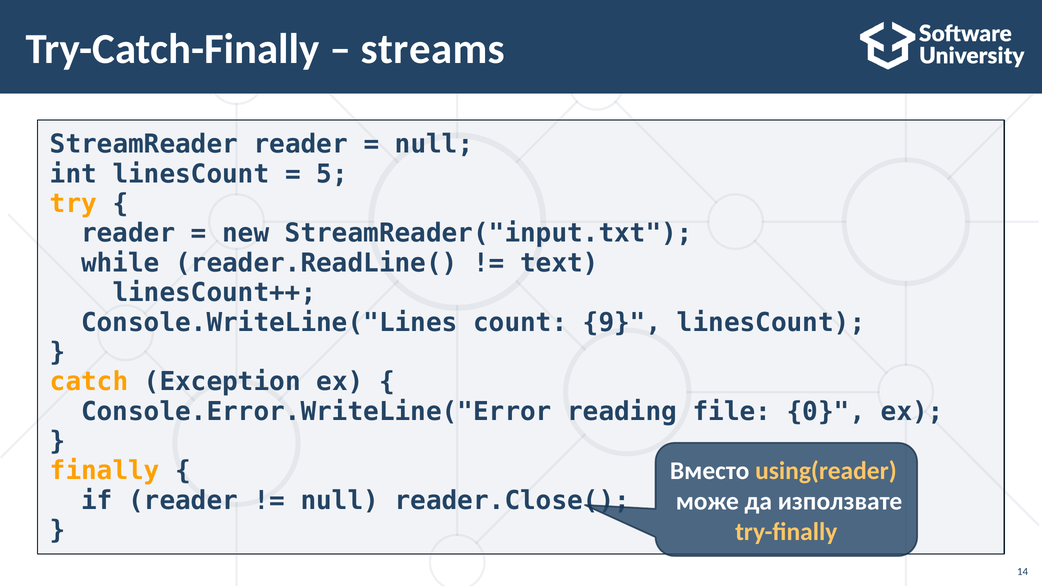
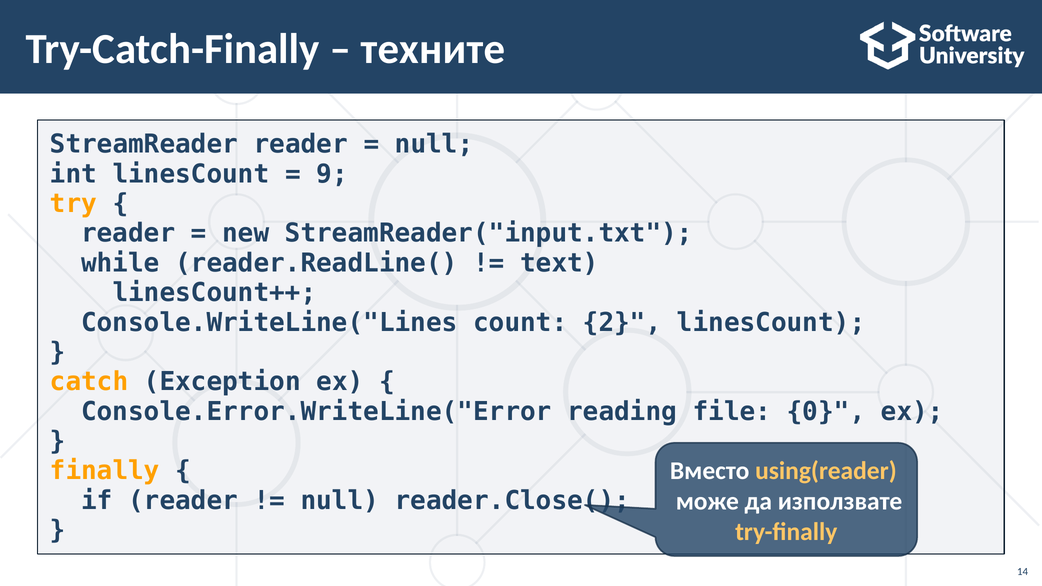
streams: streams -> техните
5: 5 -> 9
9: 9 -> 2
